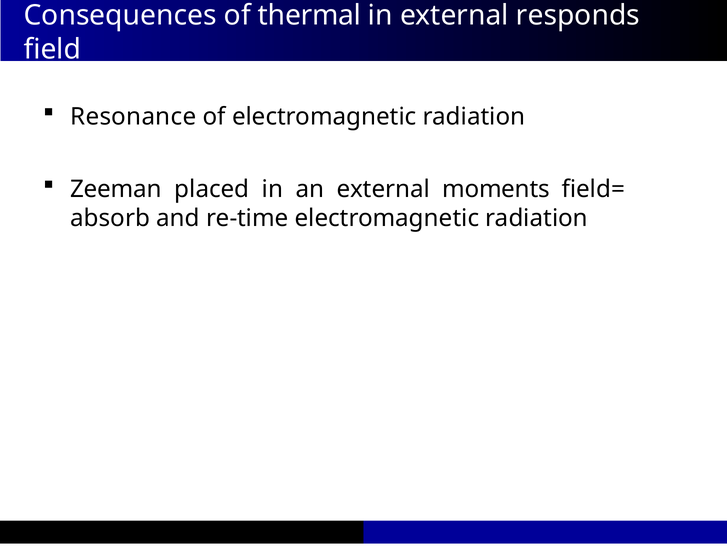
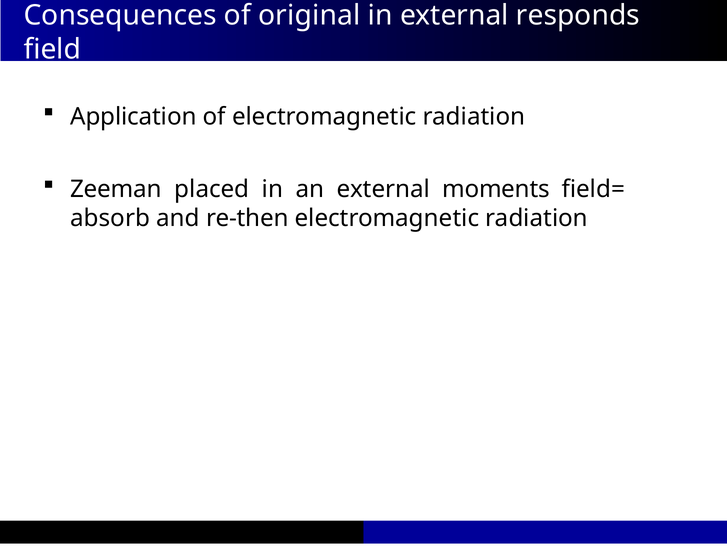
thermal: thermal -> original
Resonance: Resonance -> Application
re-time: re-time -> re-then
